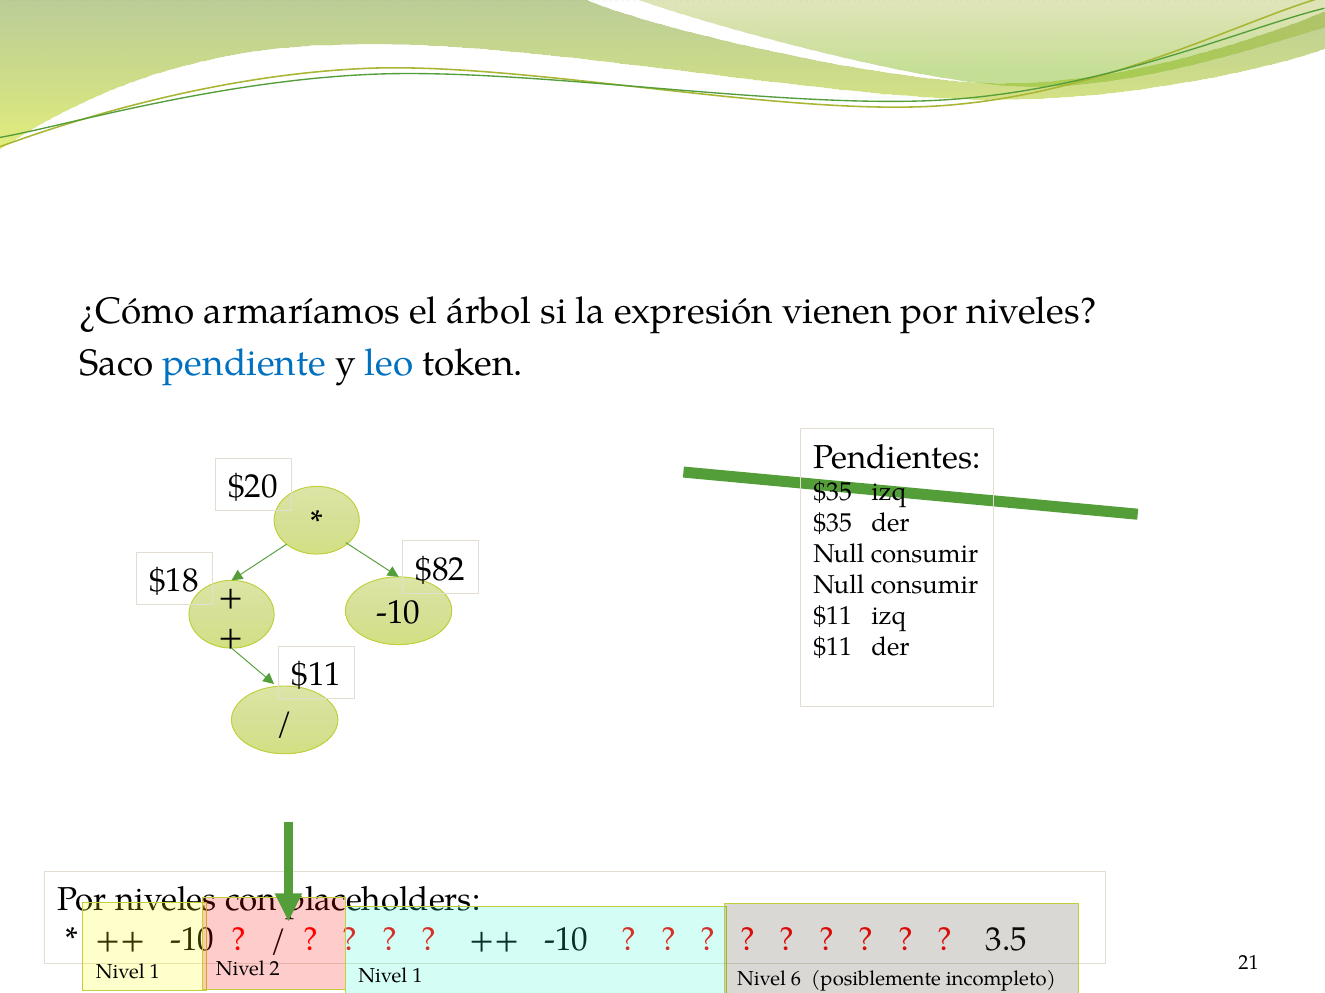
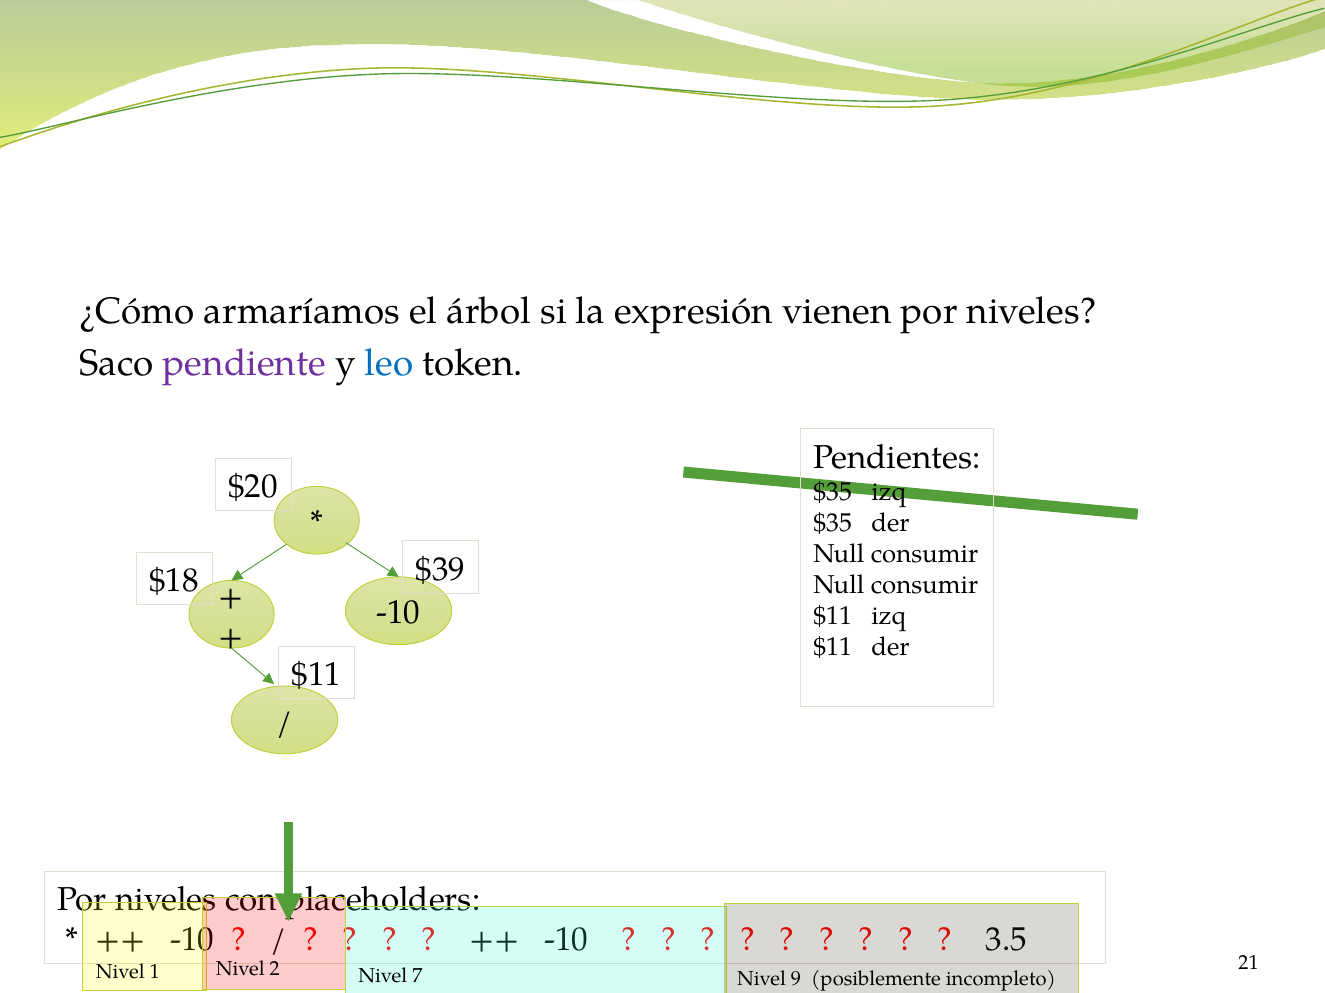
pendiente colour: blue -> purple
$82: $82 -> $39
2 Nivel 1: 1 -> 7
6: 6 -> 9
